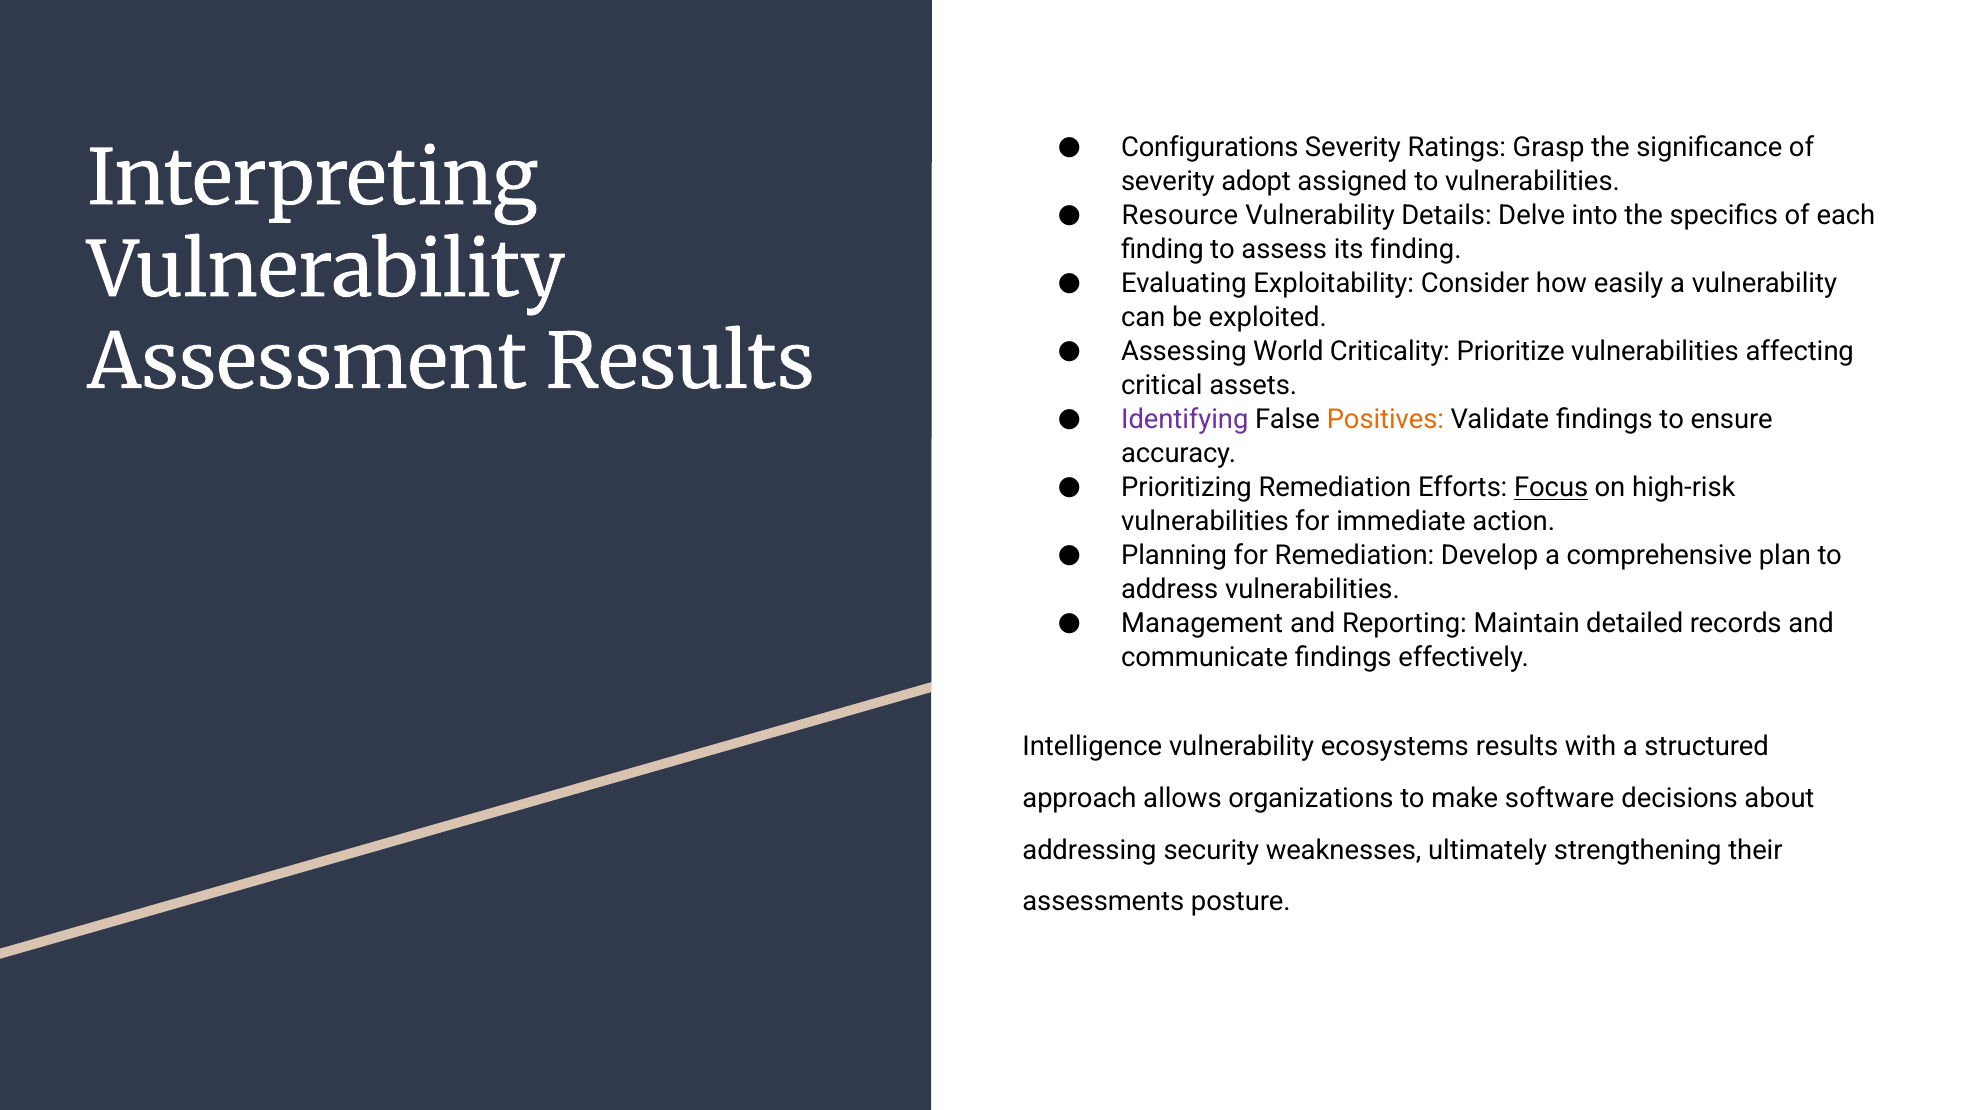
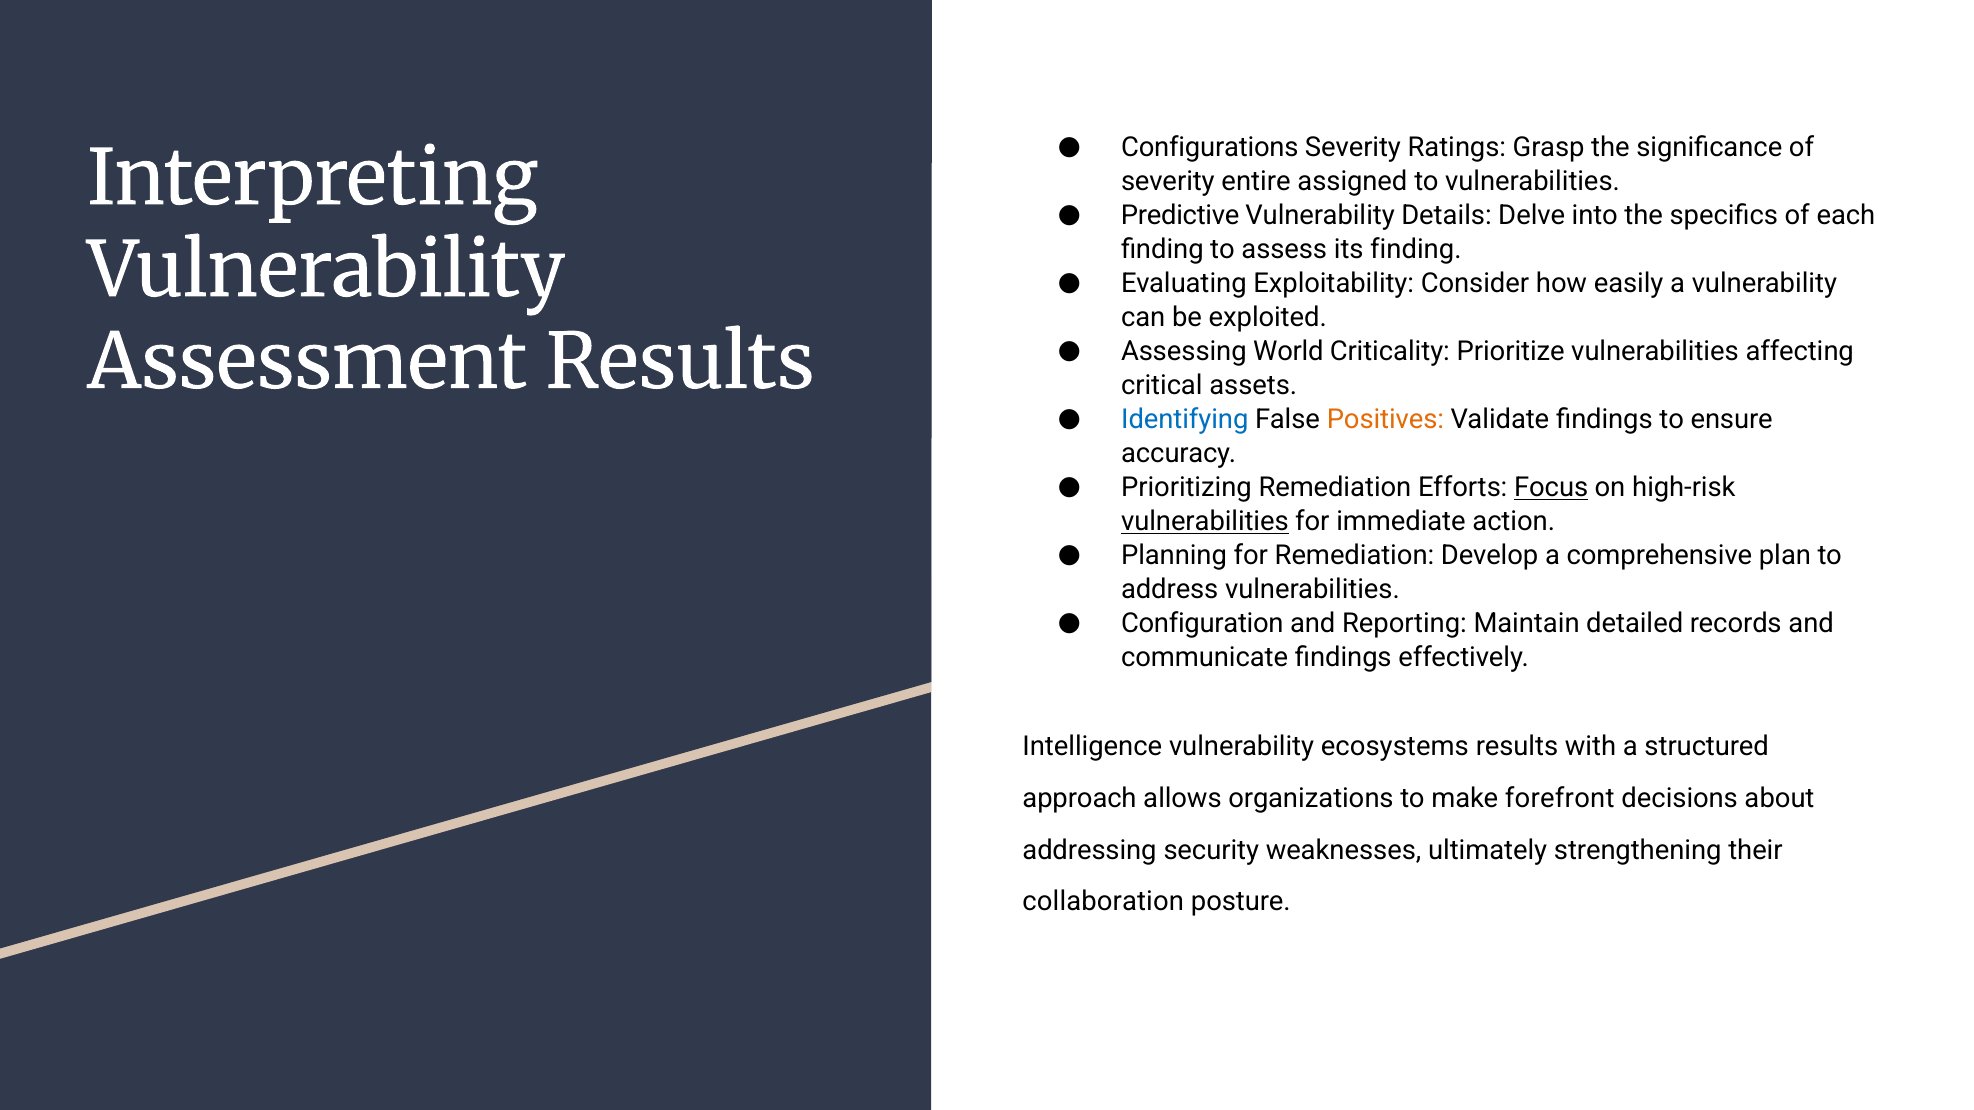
adopt: adopt -> entire
Resource: Resource -> Predictive
Identifying colour: purple -> blue
vulnerabilities at (1205, 522) underline: none -> present
Management: Management -> Configuration
software: software -> forefront
assessments: assessments -> collaboration
